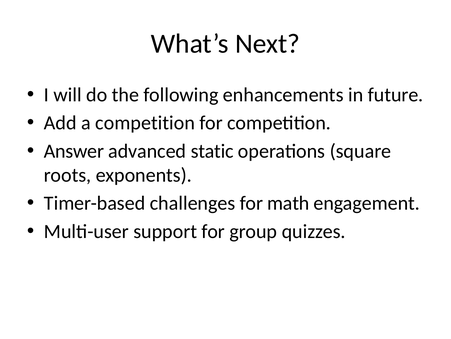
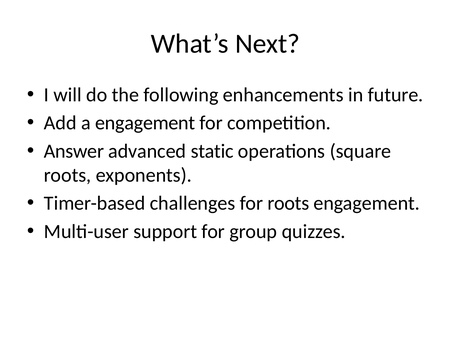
a competition: competition -> engagement
for math: math -> roots
